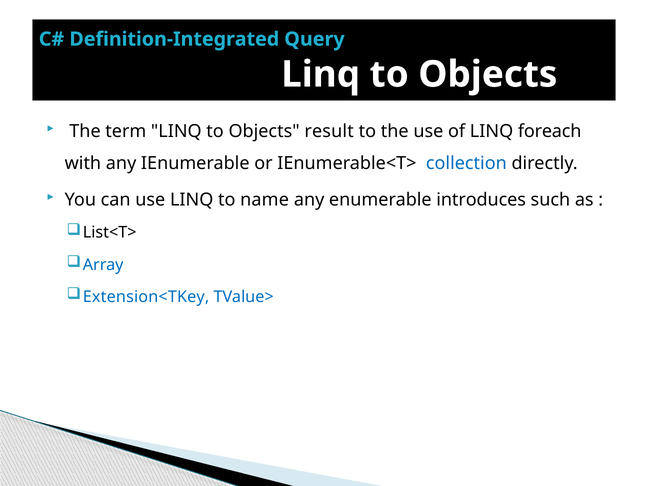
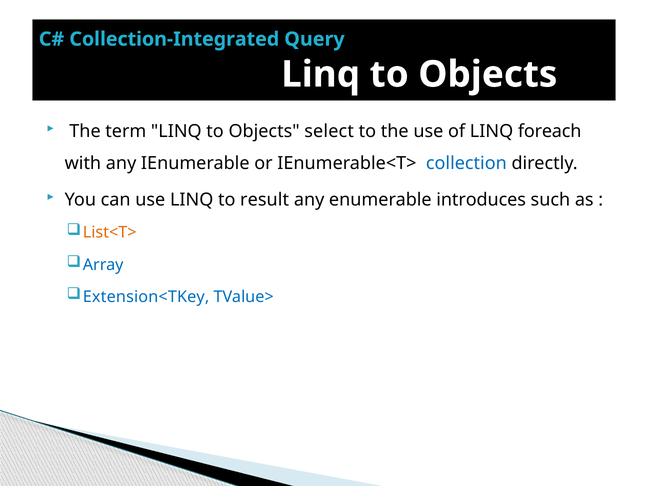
Definition-Integrated: Definition-Integrated -> Collection-Integrated
result: result -> select
name: name -> result
List<T> colour: black -> orange
